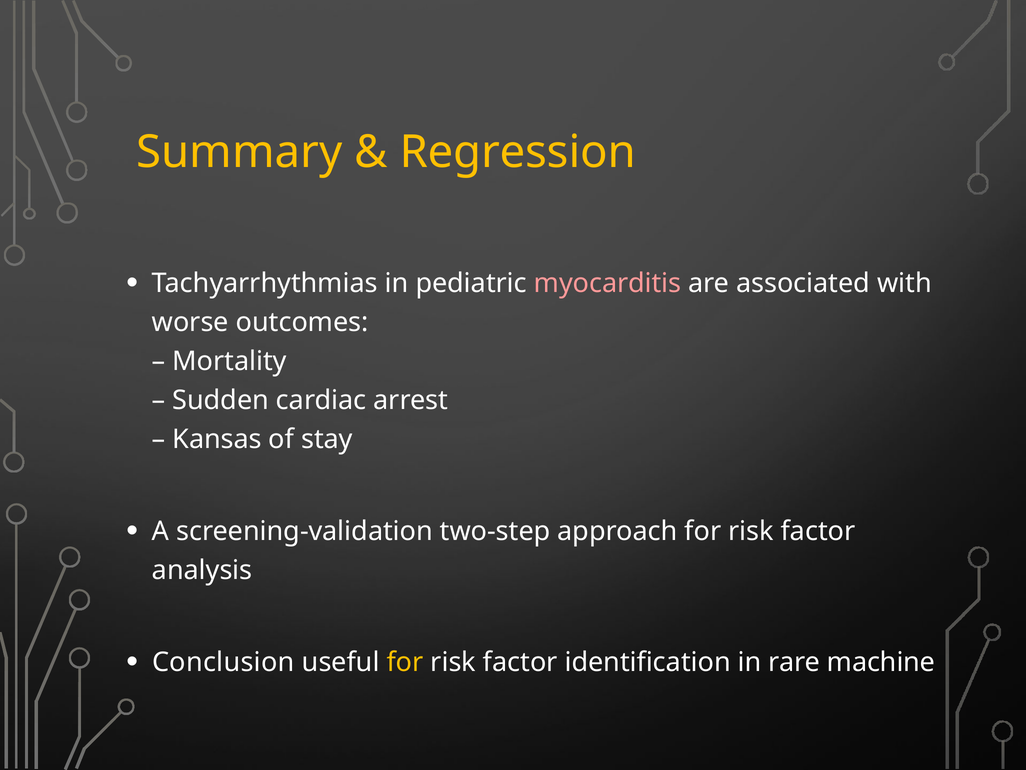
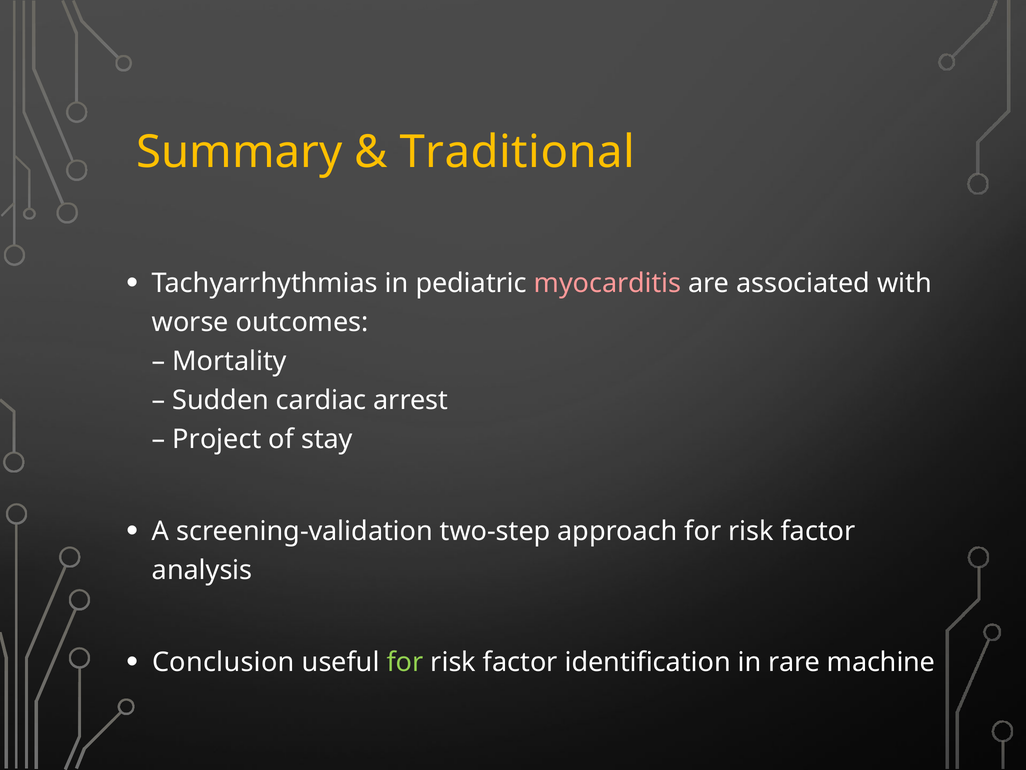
Regression: Regression -> Traditional
Kansas: Kansas -> Project
for at (405, 662) colour: yellow -> light green
